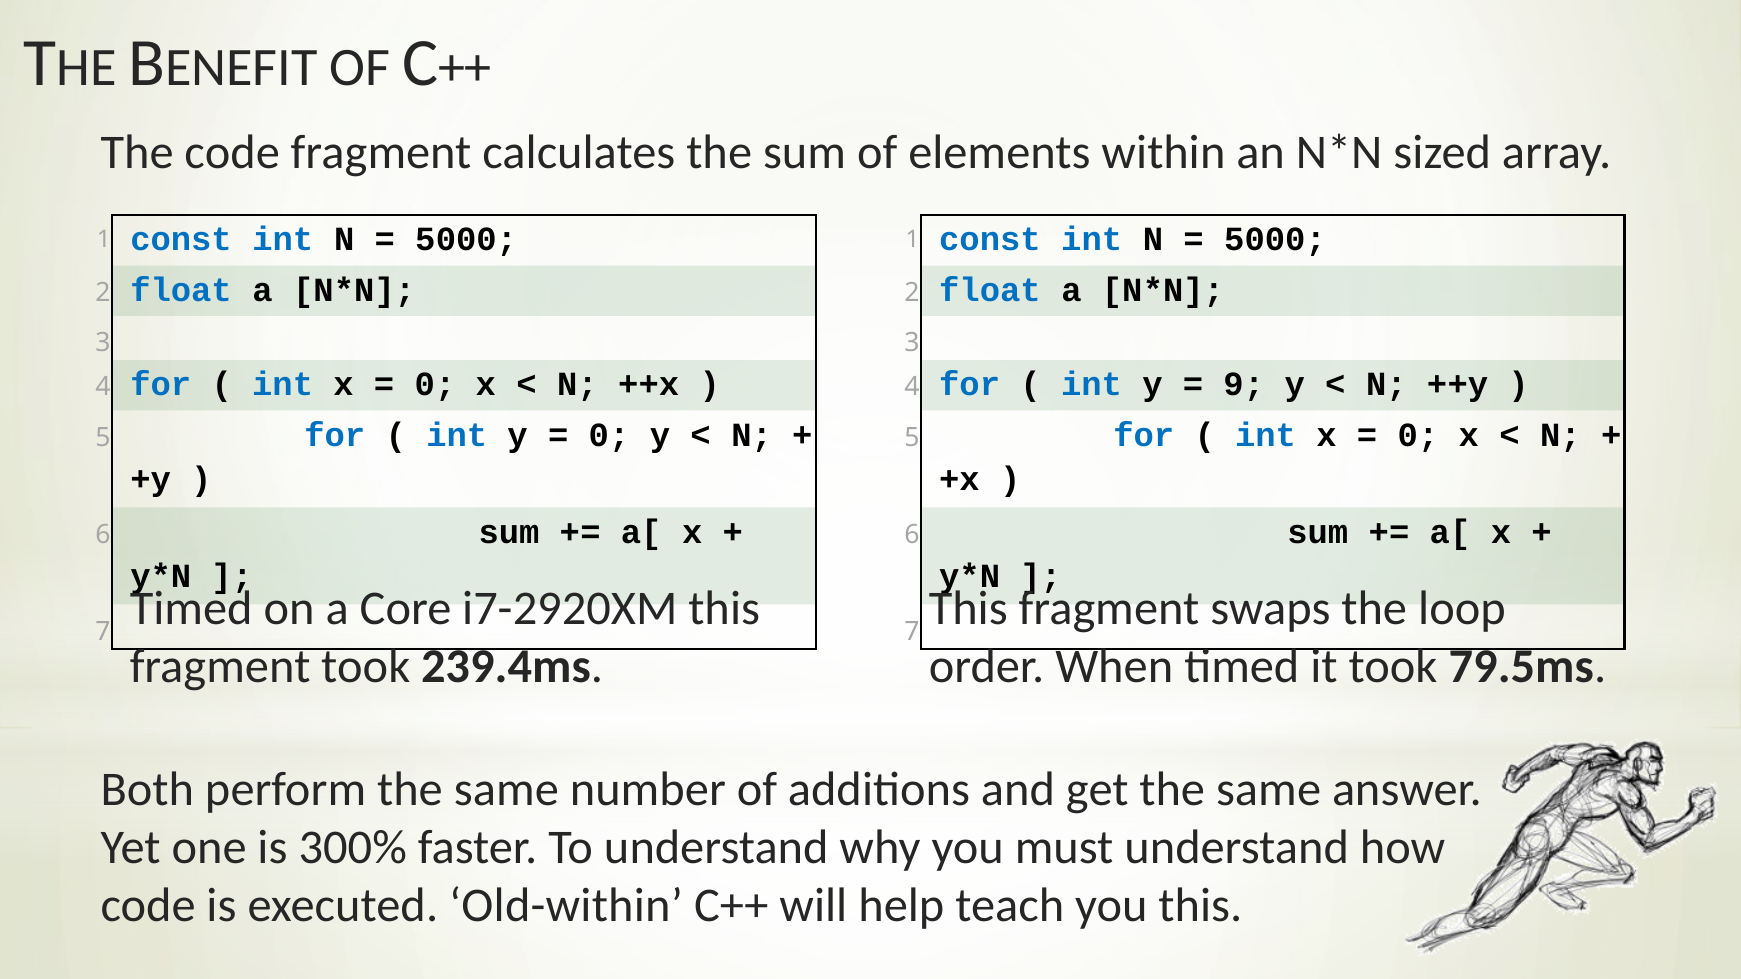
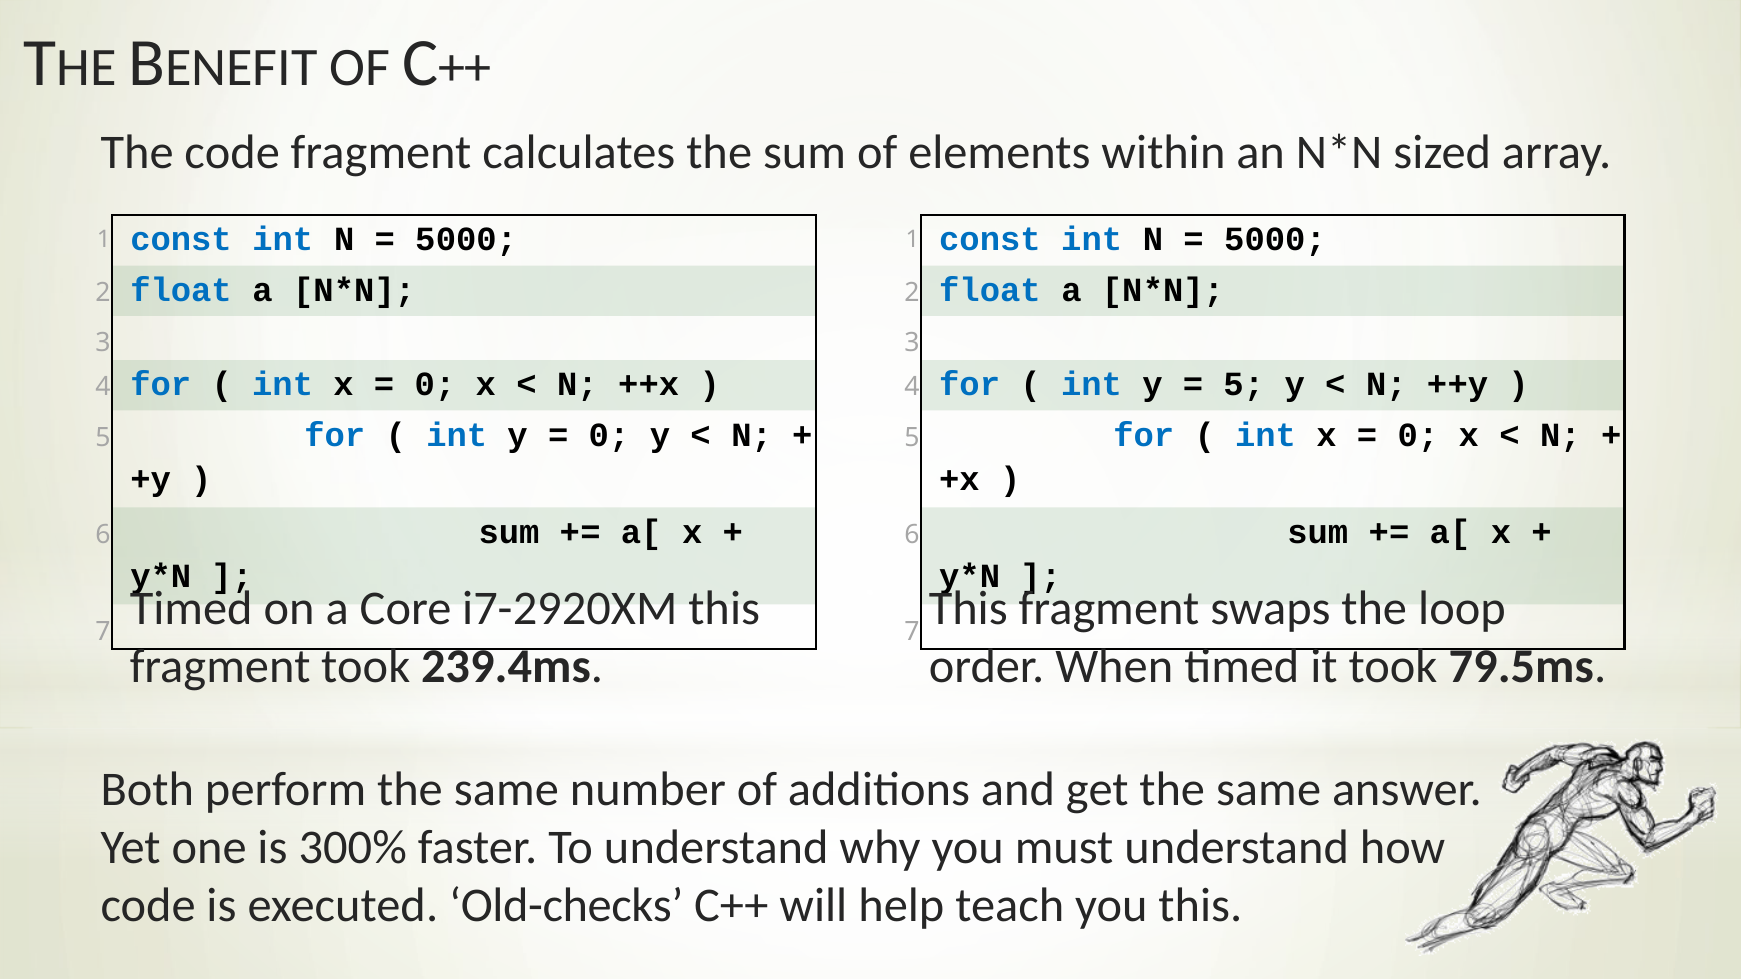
9 at (1244, 385): 9 -> 5
Old-within: Old-within -> Old-checks
